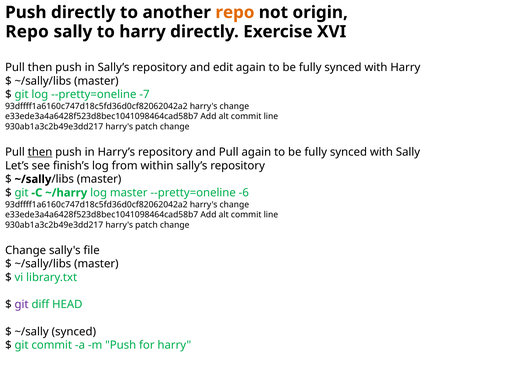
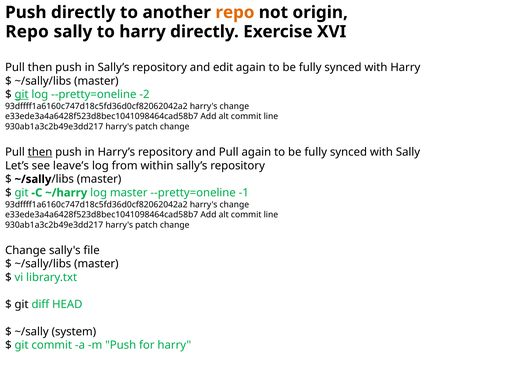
git at (22, 94) underline: none -> present
-7: -7 -> -2
finish’s: finish’s -> leave’s
-6: -6 -> -1
git at (22, 304) colour: purple -> black
~/sally synced: synced -> system
